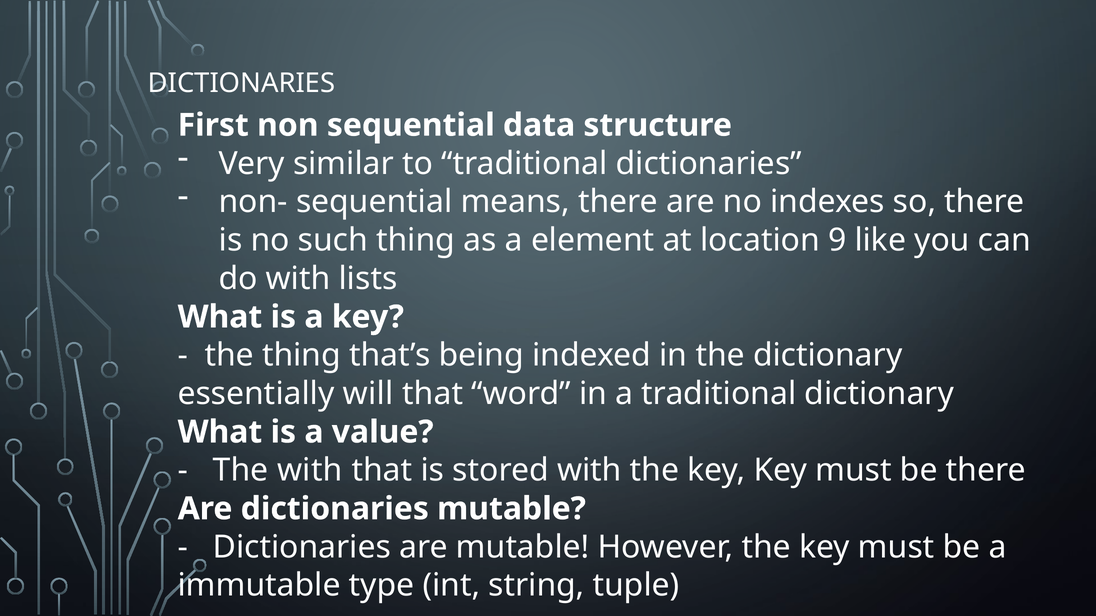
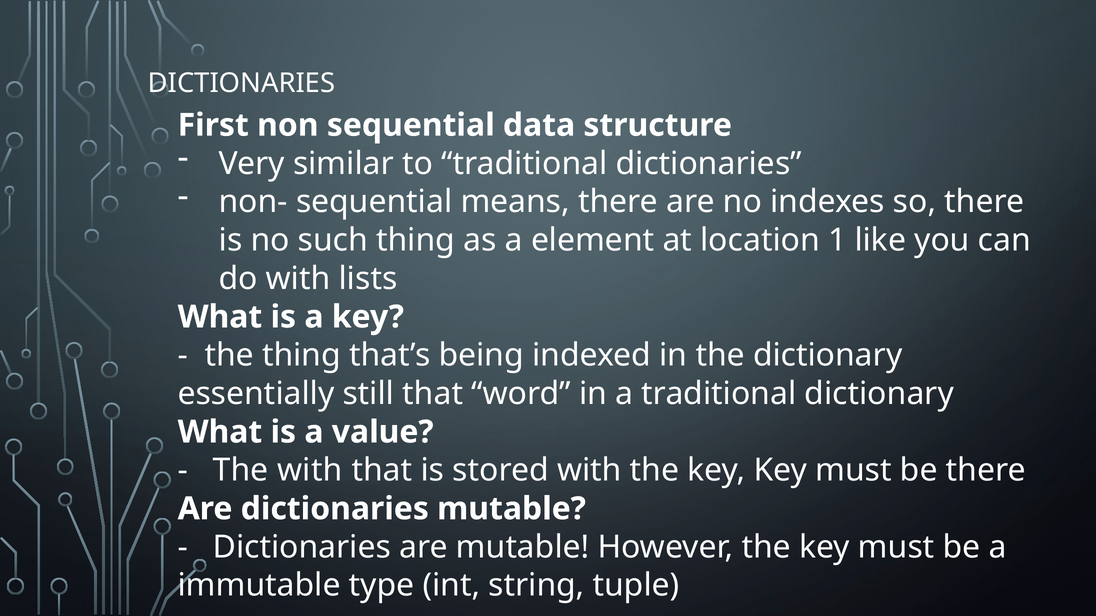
9: 9 -> 1
will: will -> still
